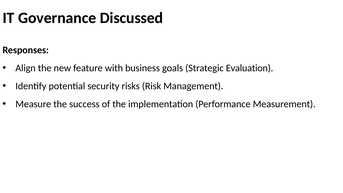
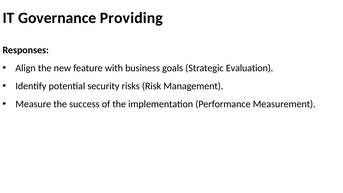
Discussed: Discussed -> Providing
